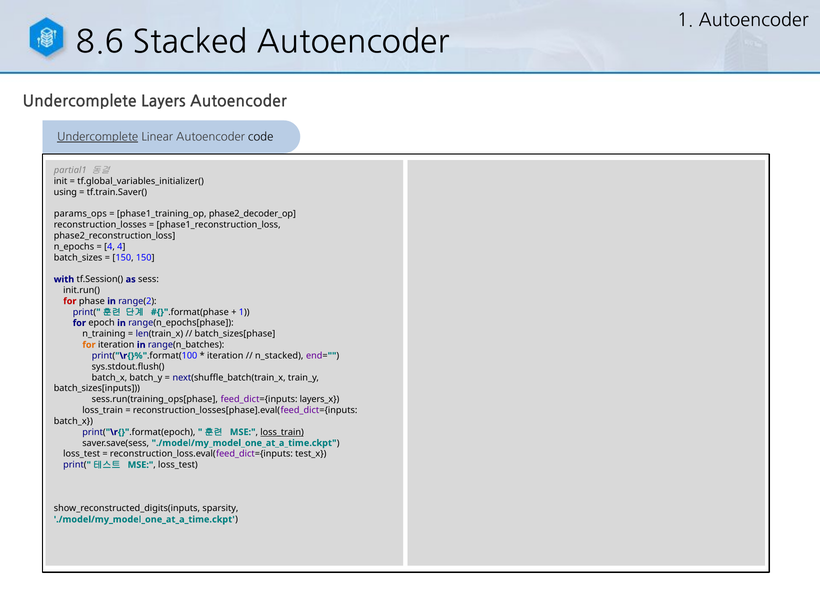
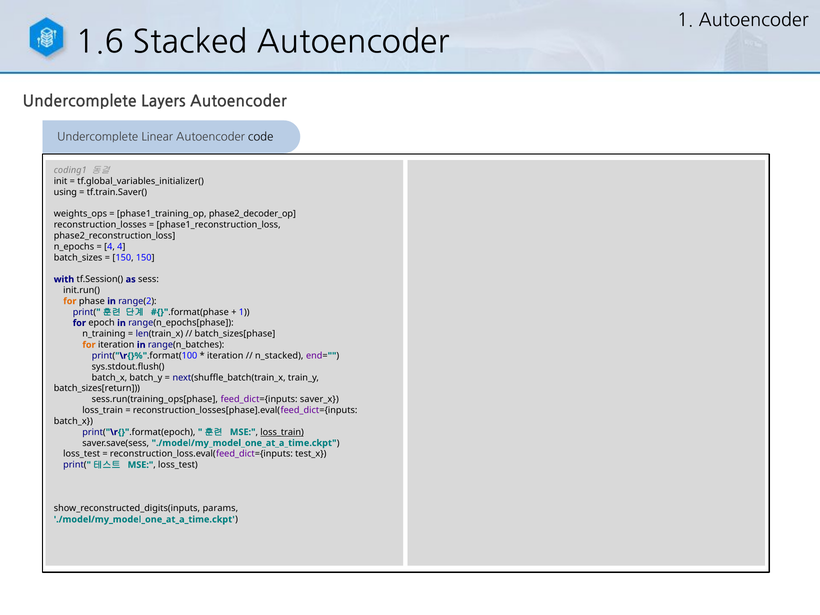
8.6: 8.6 -> 1.6
Undercomplete at (98, 137) underline: present -> none
partial1: partial1 -> coding1
params_ops: params_ops -> weights_ops
for at (70, 301) colour: red -> orange
batch_sizes[inputs: batch_sizes[inputs -> batch_sizes[return
layers_x: layers_x -> saver_x
sparsity: sparsity -> params
